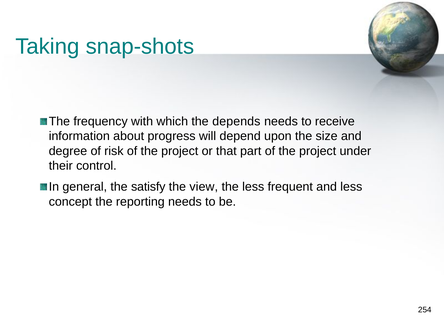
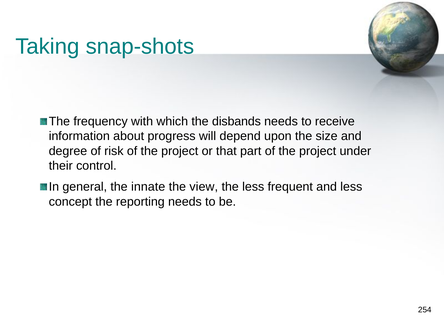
depends: depends -> disbands
satisfy: satisfy -> innate
